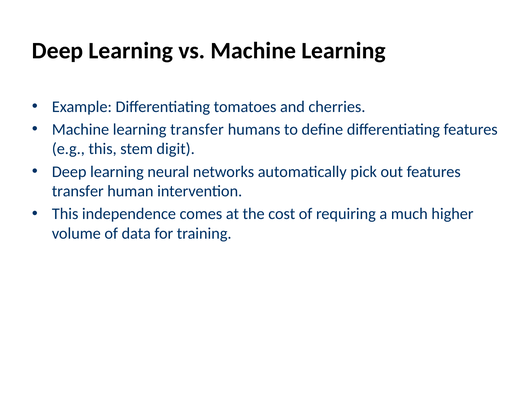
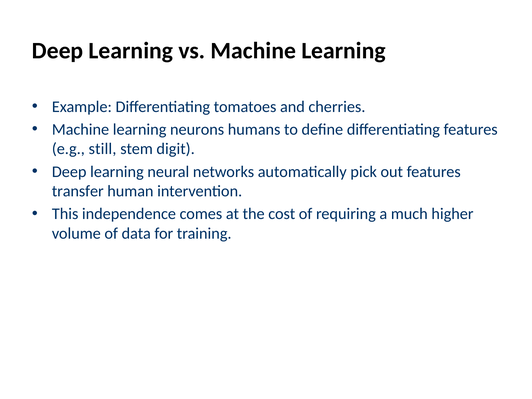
learning transfer: transfer -> neurons
e.g this: this -> still
